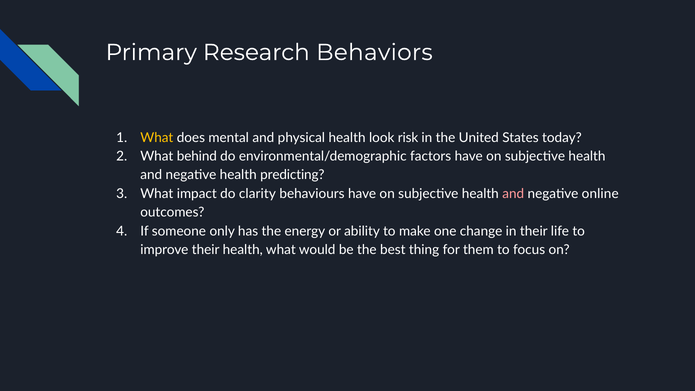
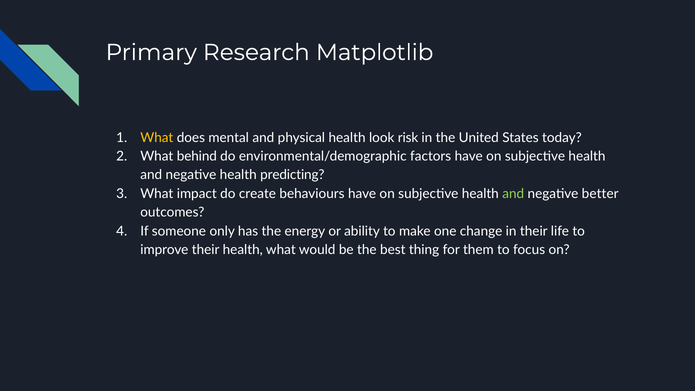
Behaviors: Behaviors -> Matplotlib
clarity: clarity -> create
and at (513, 194) colour: pink -> light green
online: online -> better
